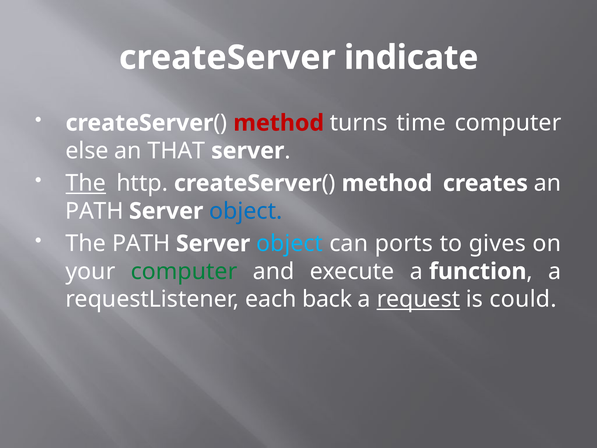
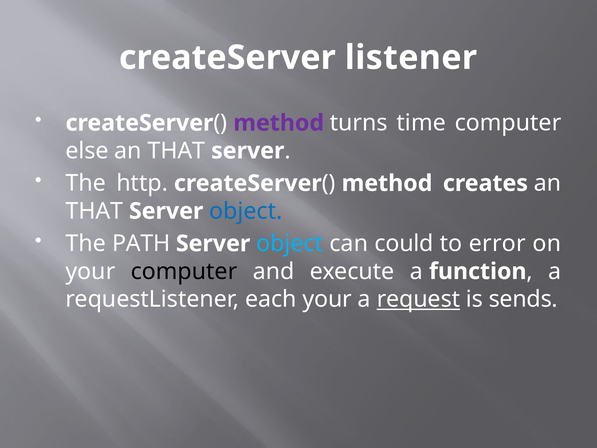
indicate: indicate -> listener
method at (279, 123) colour: red -> purple
The at (86, 183) underline: present -> none
PATH at (94, 211): PATH -> THAT
ports: ports -> could
gives: gives -> error
computer at (184, 271) colour: green -> black
each back: back -> your
could: could -> sends
